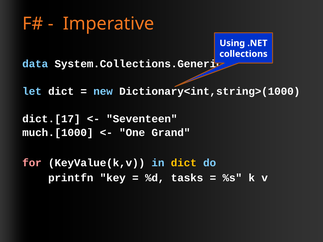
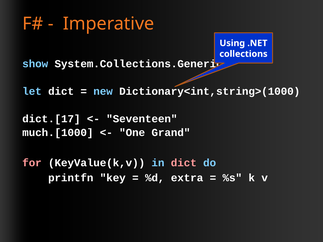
data: data -> show
dict at (184, 163) colour: yellow -> pink
tasks: tasks -> extra
